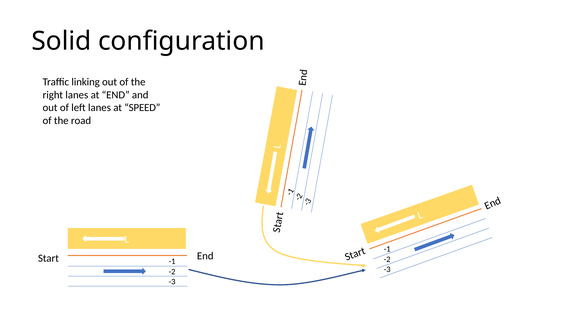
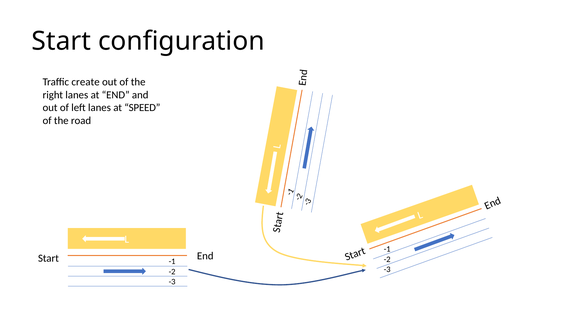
Solid at (61, 41): Solid -> Start
linking: linking -> create
